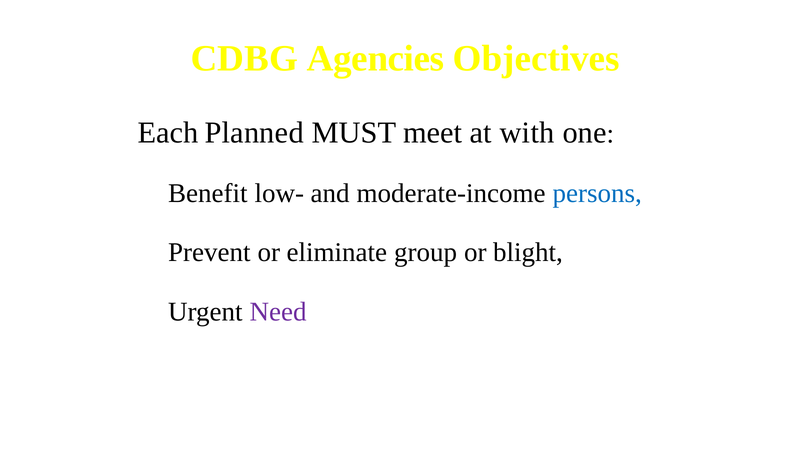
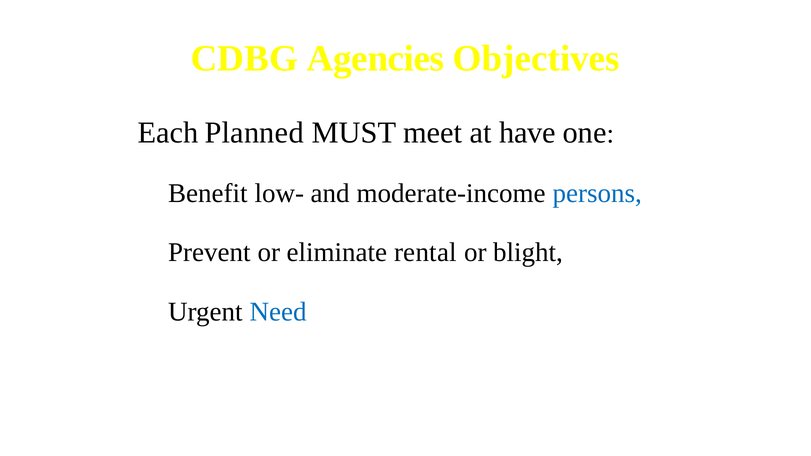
with: with -> have
group: group -> rental
Need colour: purple -> blue
